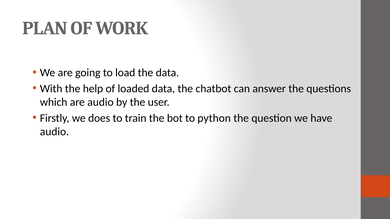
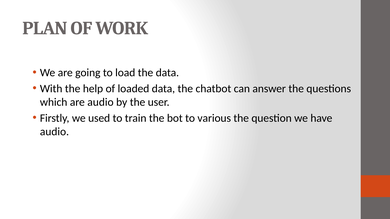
does: does -> used
python: python -> various
